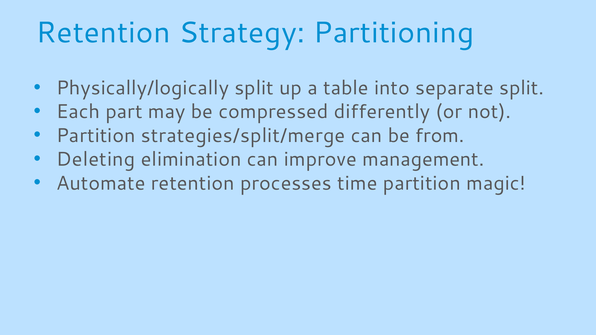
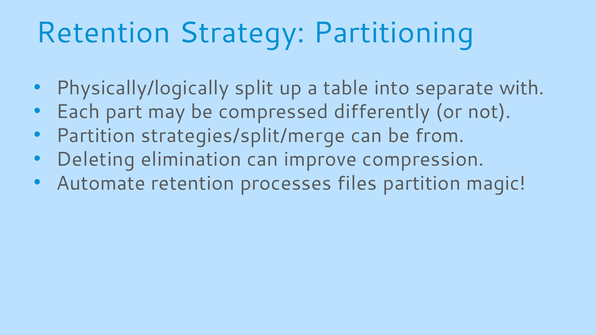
separate split: split -> with
management: management -> compression
time: time -> files
